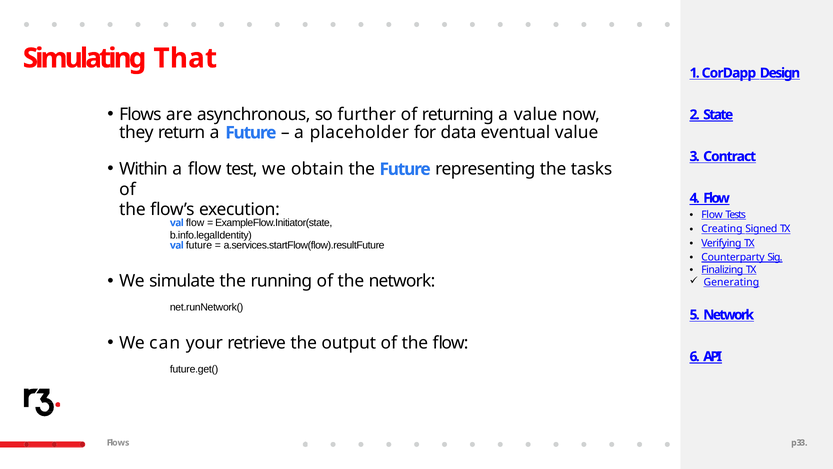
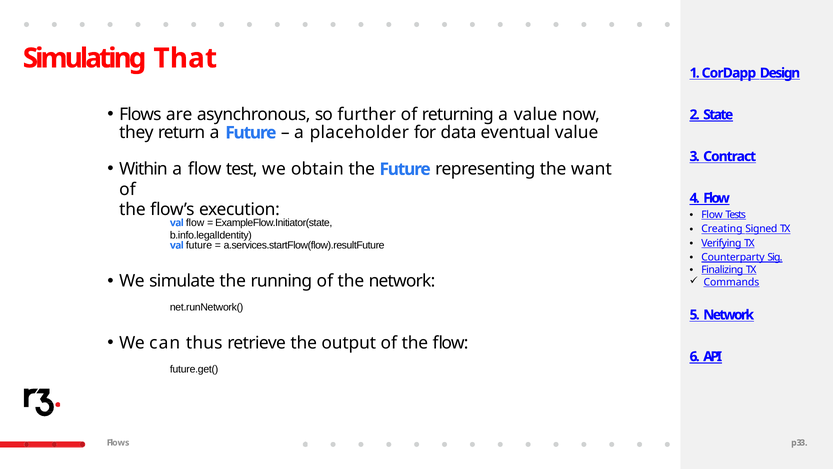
tasks: tasks -> want
Generating: Generating -> Commands
your: your -> thus
